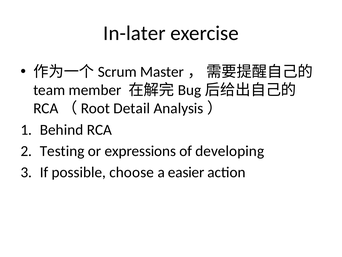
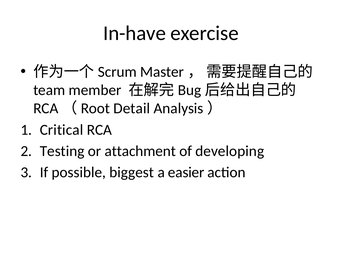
In-later: In-later -> In-have
Behind: Behind -> Critical
expressions: expressions -> attachment
choose: choose -> biggest
